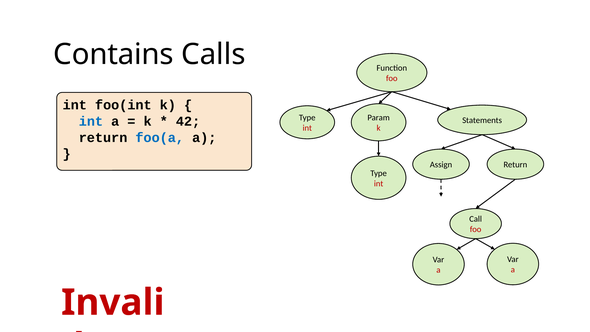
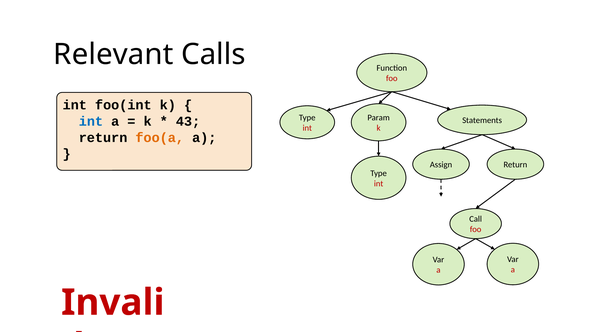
Contains: Contains -> Relevant
42: 42 -> 43
foo(a colour: blue -> orange
